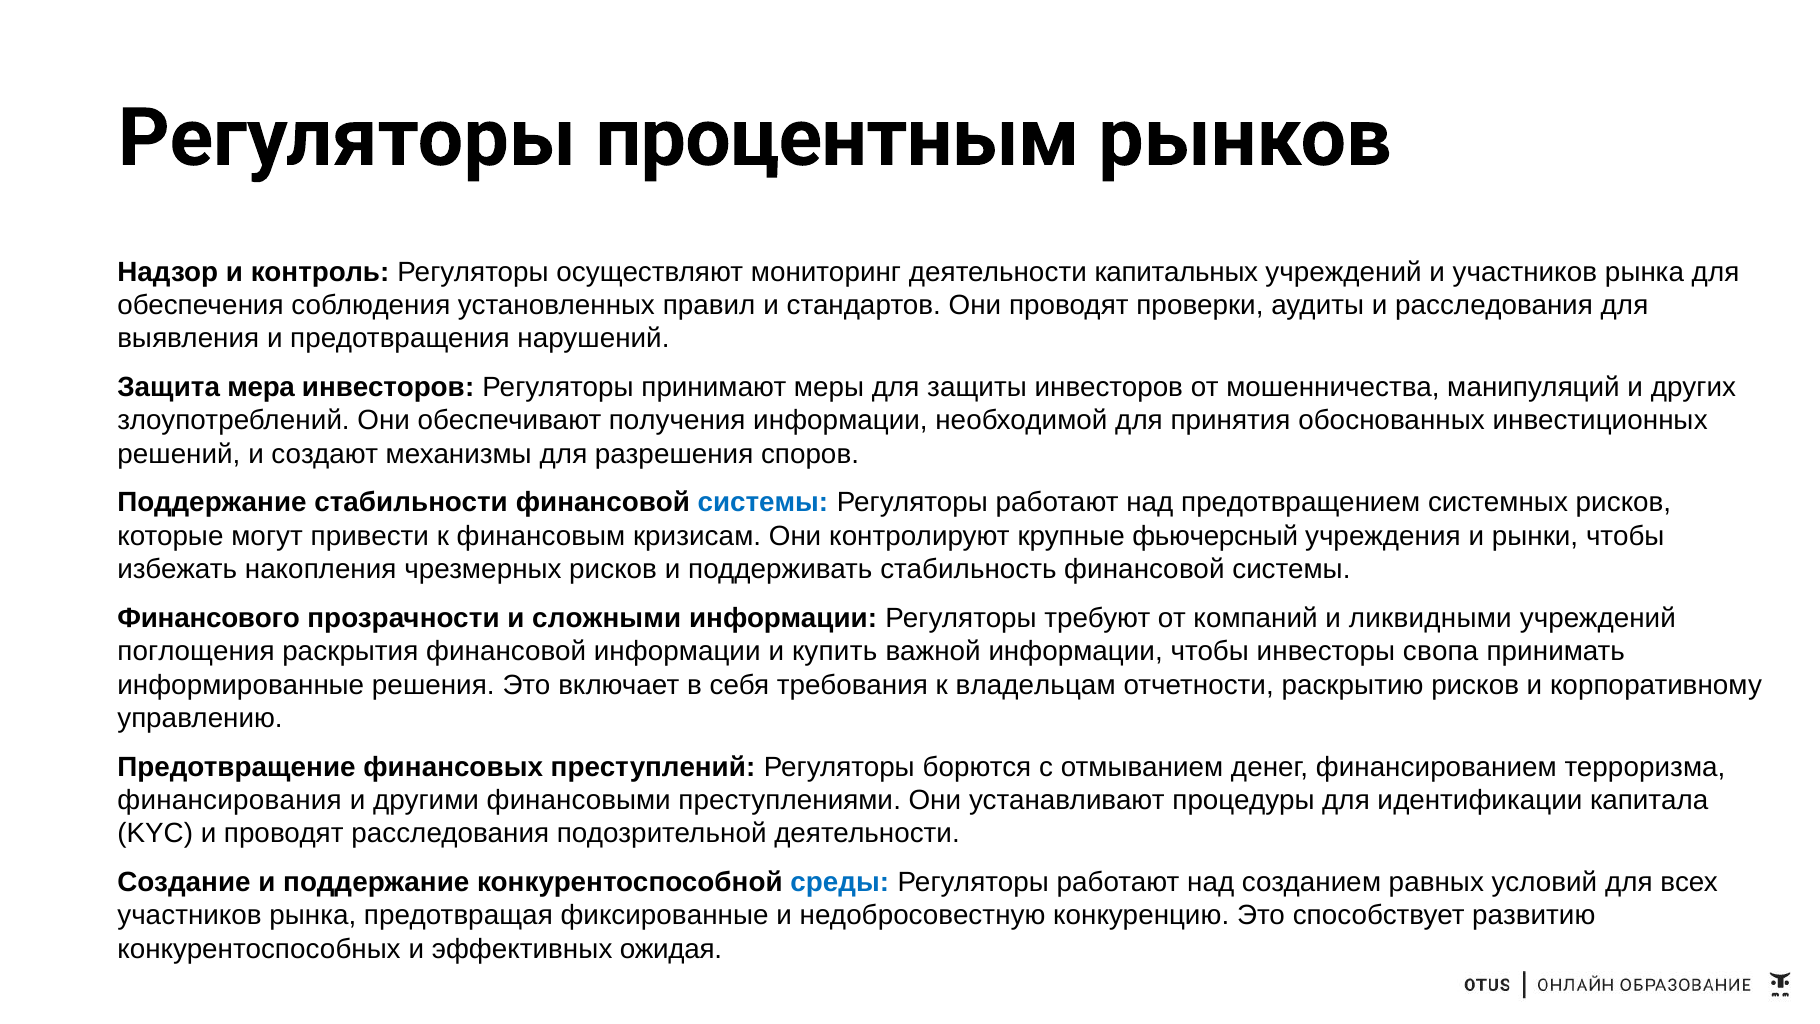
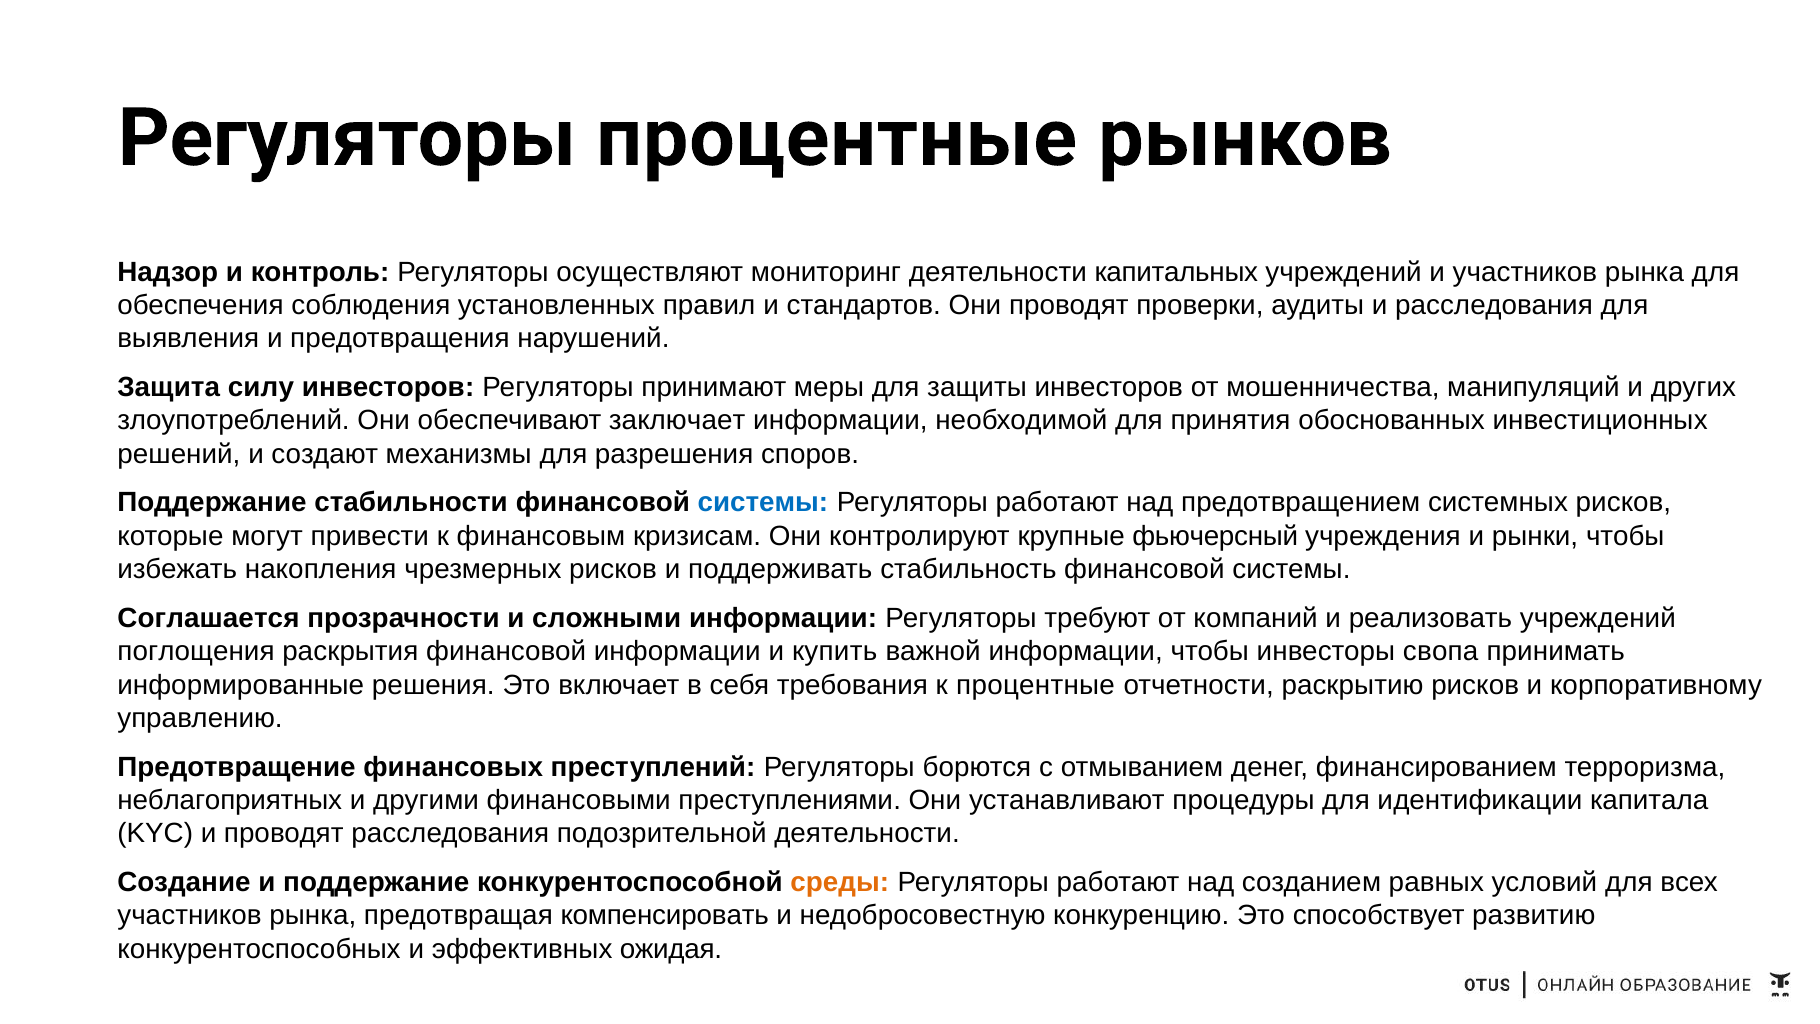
Регуляторы процентным: процентным -> процентные
мера: мера -> силу
получения: получения -> заключает
Финансового: Финансового -> Соглашается
ликвидными: ликвидными -> реализовать
к владельцам: владельцам -> процентные
финансирования: финансирования -> неблагоприятных
среды colour: blue -> orange
фиксированные: фиксированные -> компенсировать
